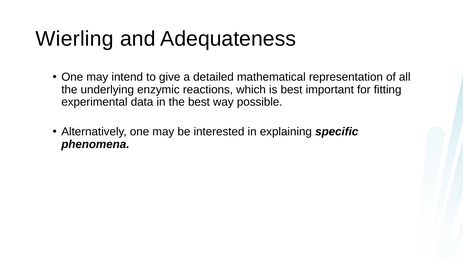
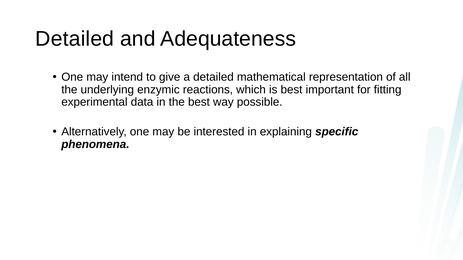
Wierling at (75, 39): Wierling -> Detailed
